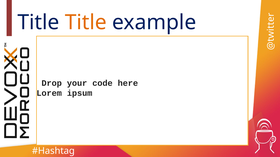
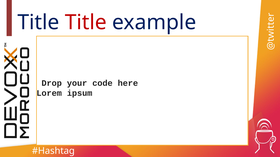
Title at (86, 22) colour: orange -> red
